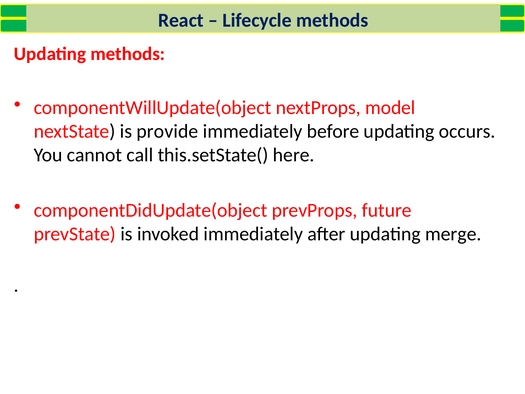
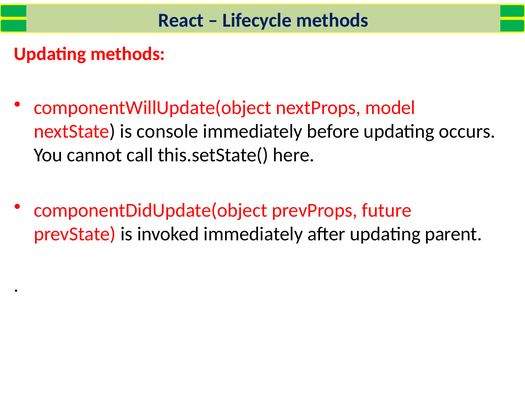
provide: provide -> console
merge: merge -> parent
